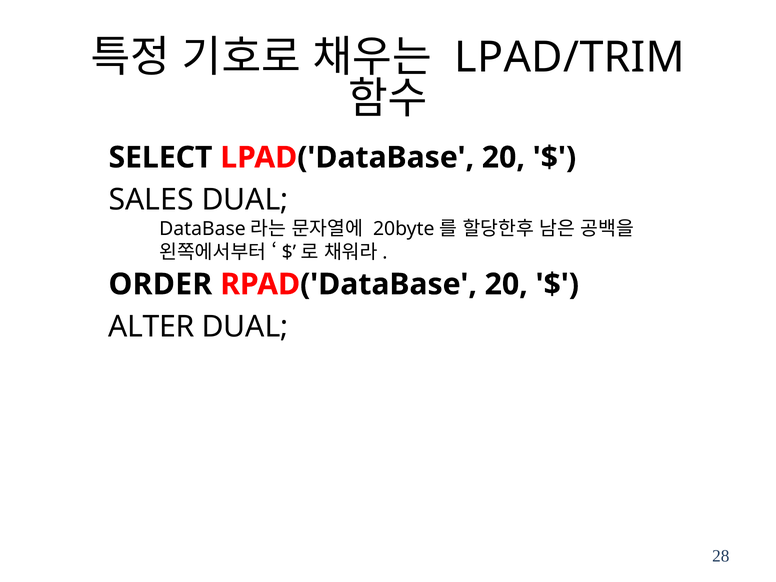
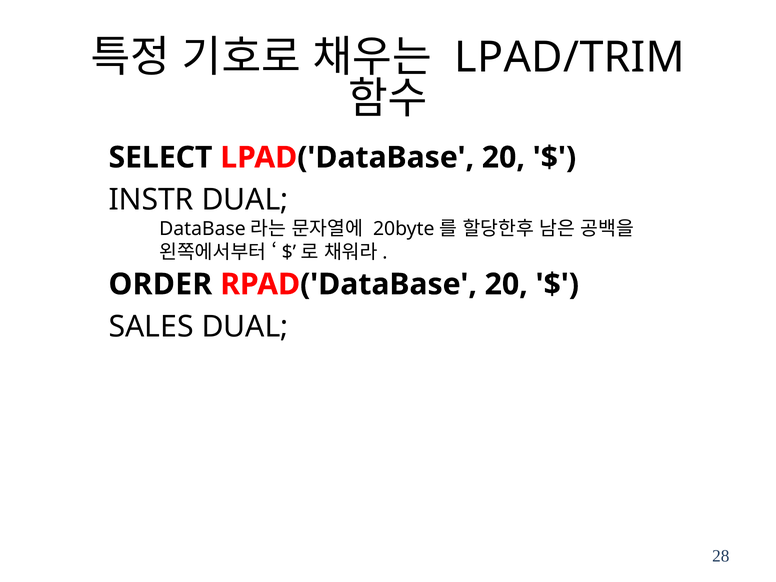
SALES: SALES -> INSTR
ALTER: ALTER -> SALES
